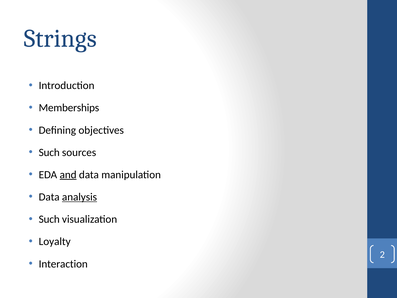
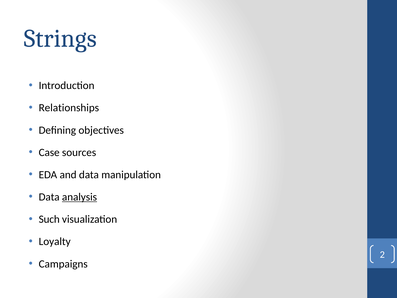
Memberships: Memberships -> Relationships
Such at (49, 152): Such -> Case
and underline: present -> none
Interaction: Interaction -> Campaigns
